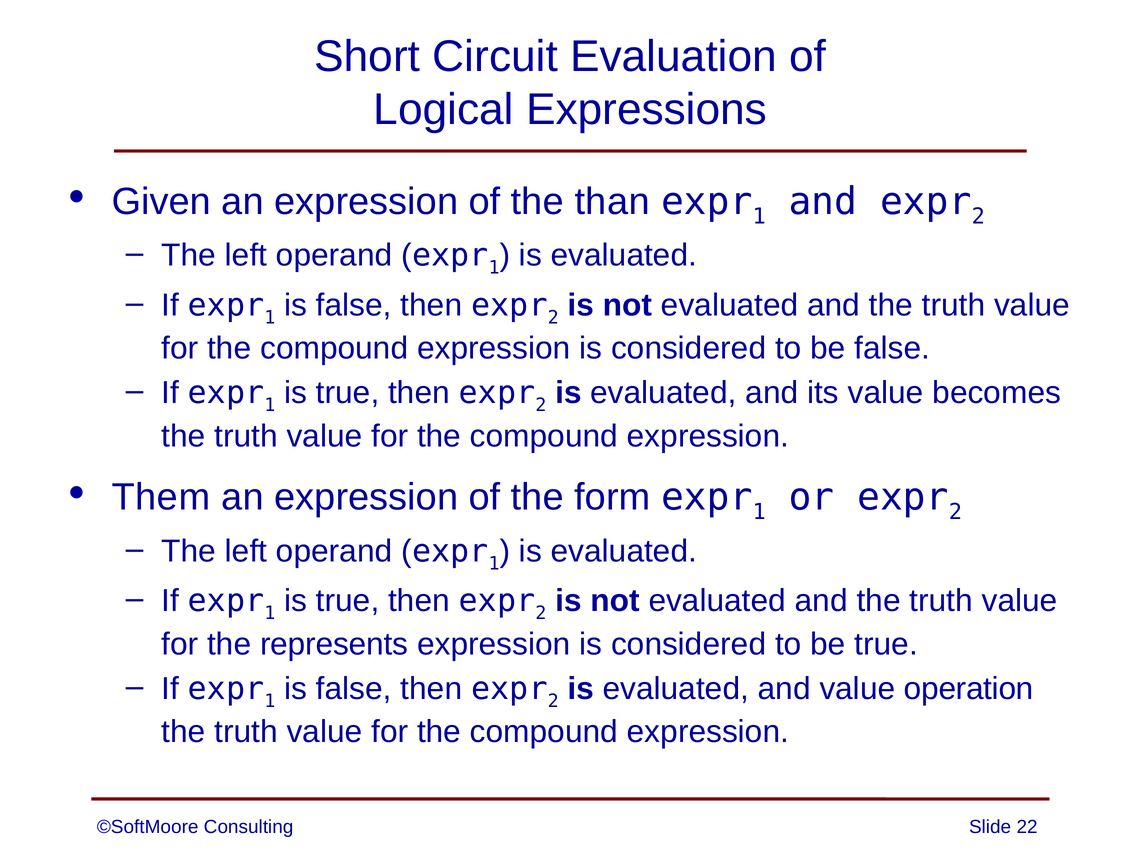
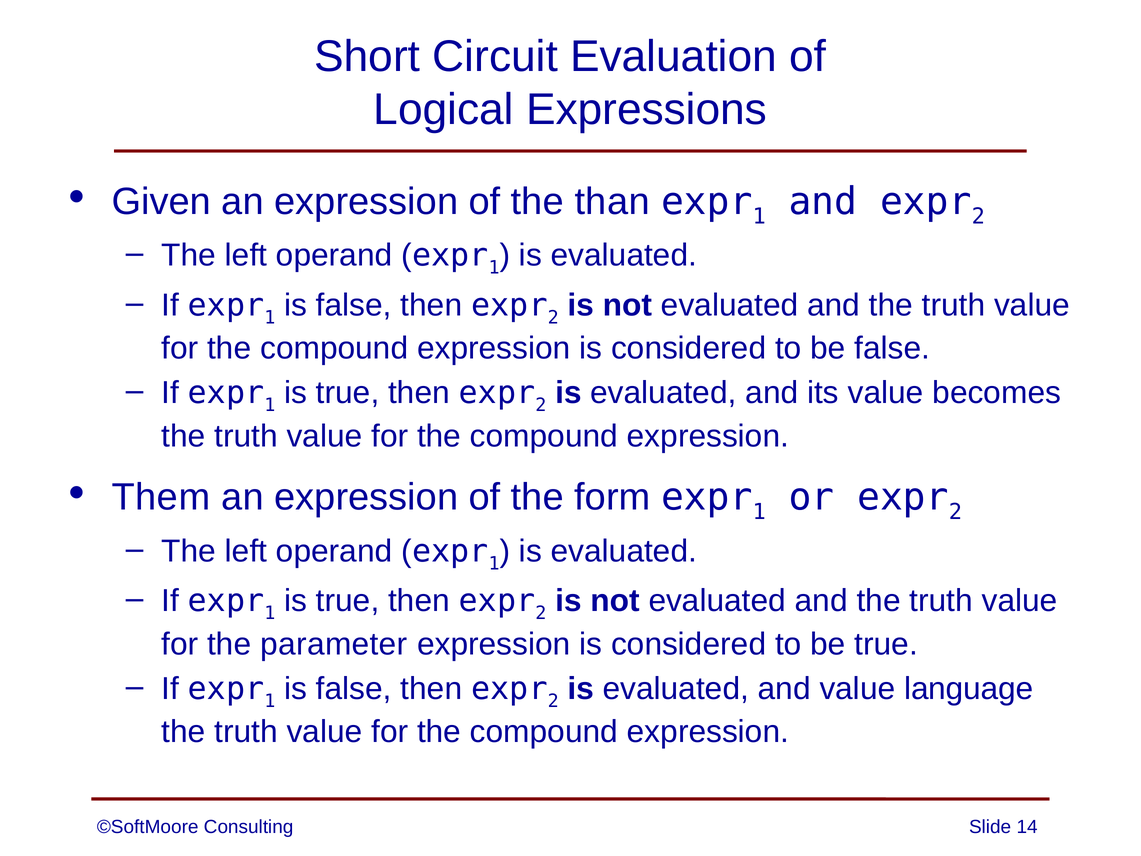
represents: represents -> parameter
operation: operation -> language
22: 22 -> 14
